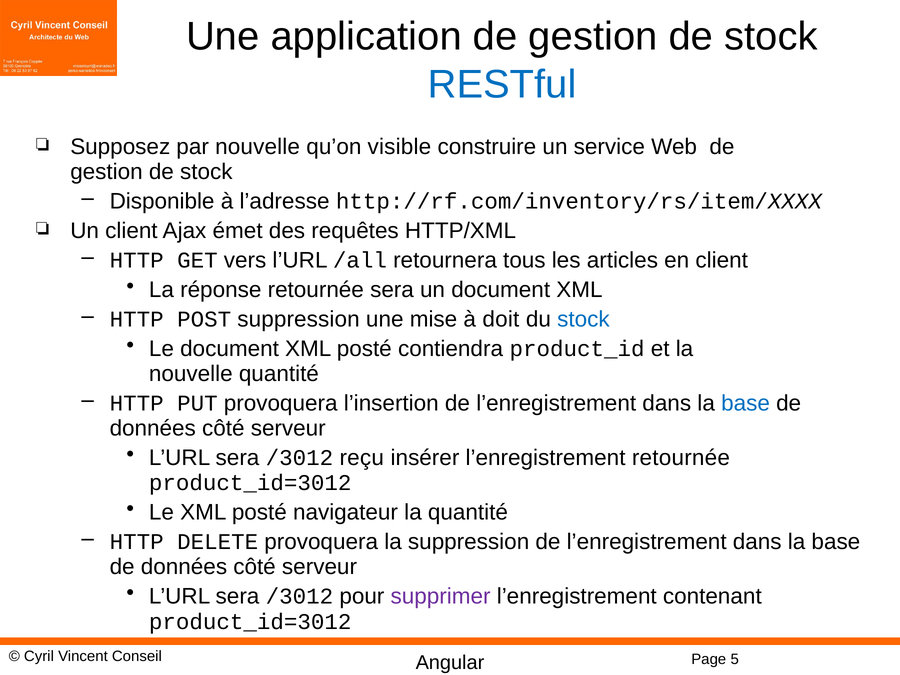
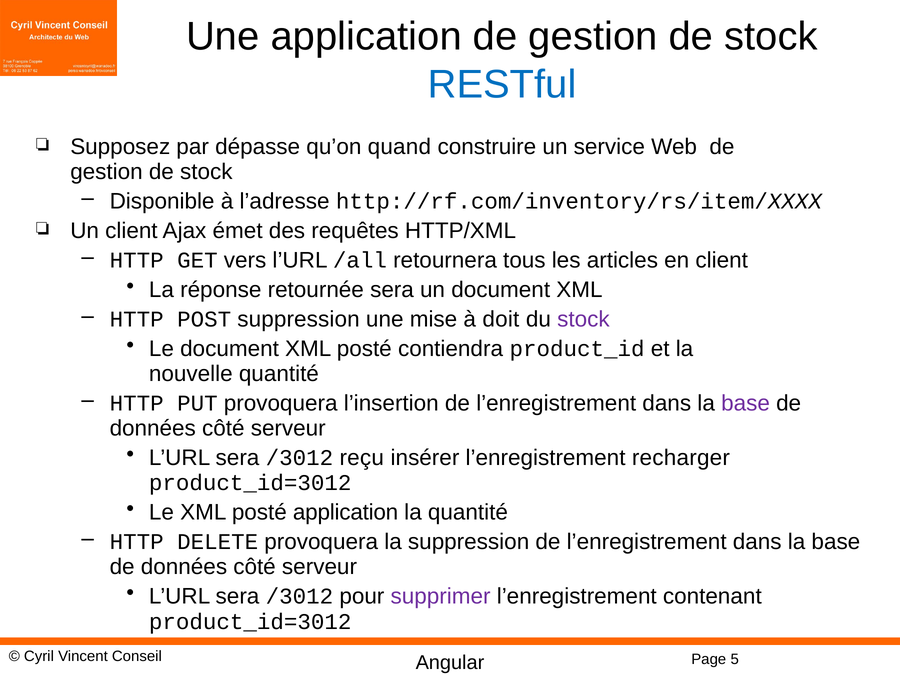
par nouvelle: nouvelle -> dépasse
visible: visible -> quand
stock at (583, 319) colour: blue -> purple
base at (746, 403) colour: blue -> purple
l’enregistrement retournée: retournée -> recharger
posté navigateur: navigateur -> application
